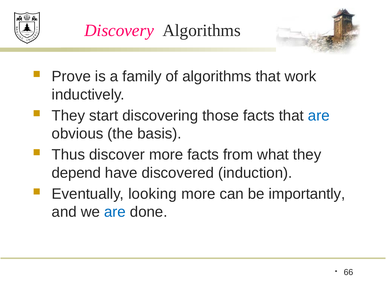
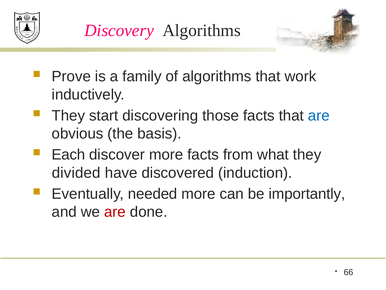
Thus: Thus -> Each
depend: depend -> divided
looking: looking -> needed
are at (115, 212) colour: blue -> red
